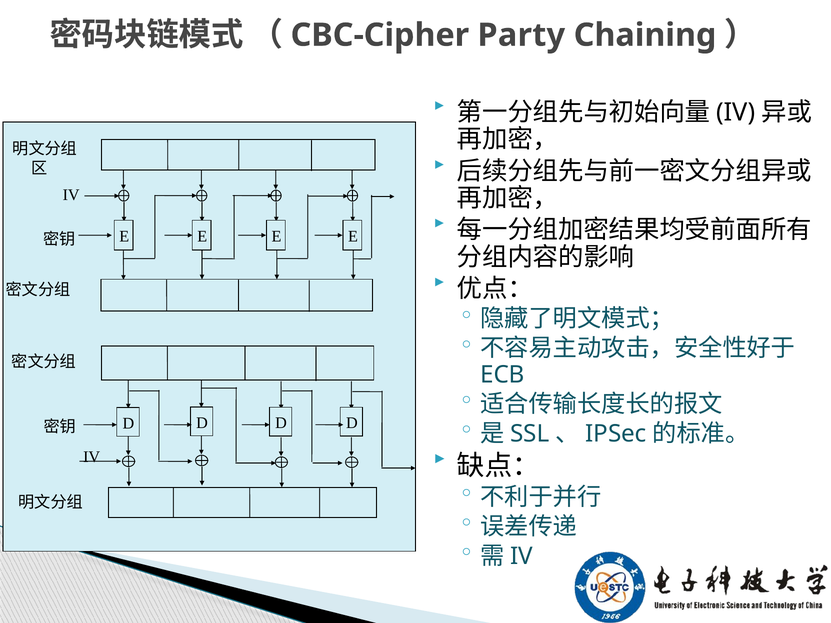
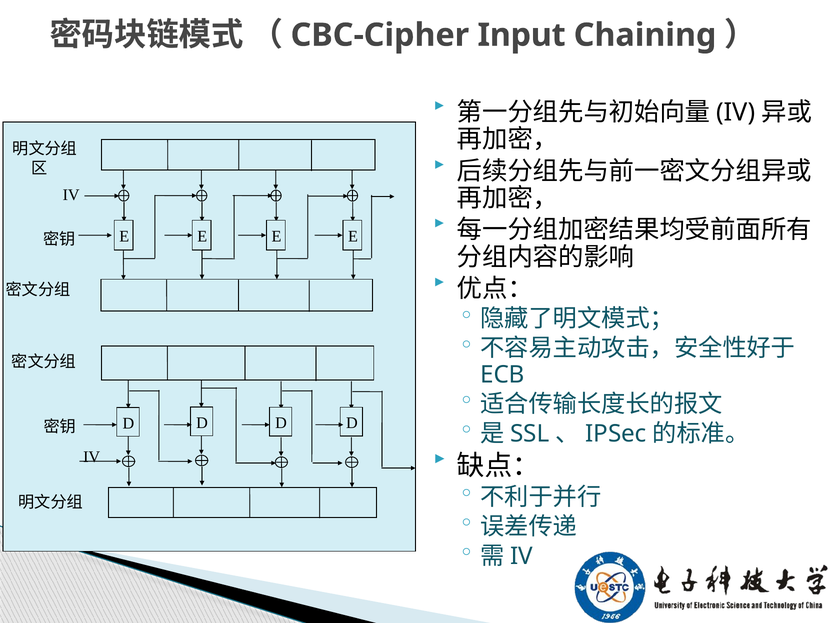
Party: Party -> Input
